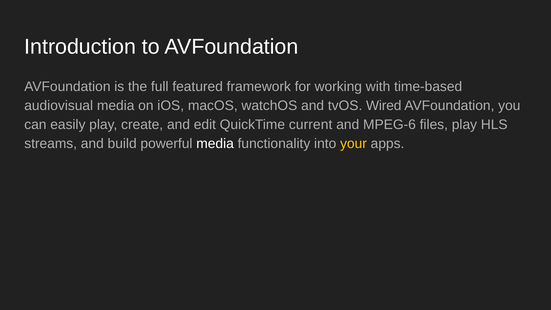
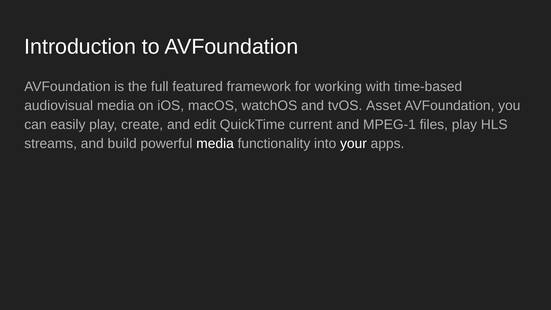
Wired: Wired -> Asset
MPEG-6: MPEG-6 -> MPEG-1
your colour: yellow -> white
